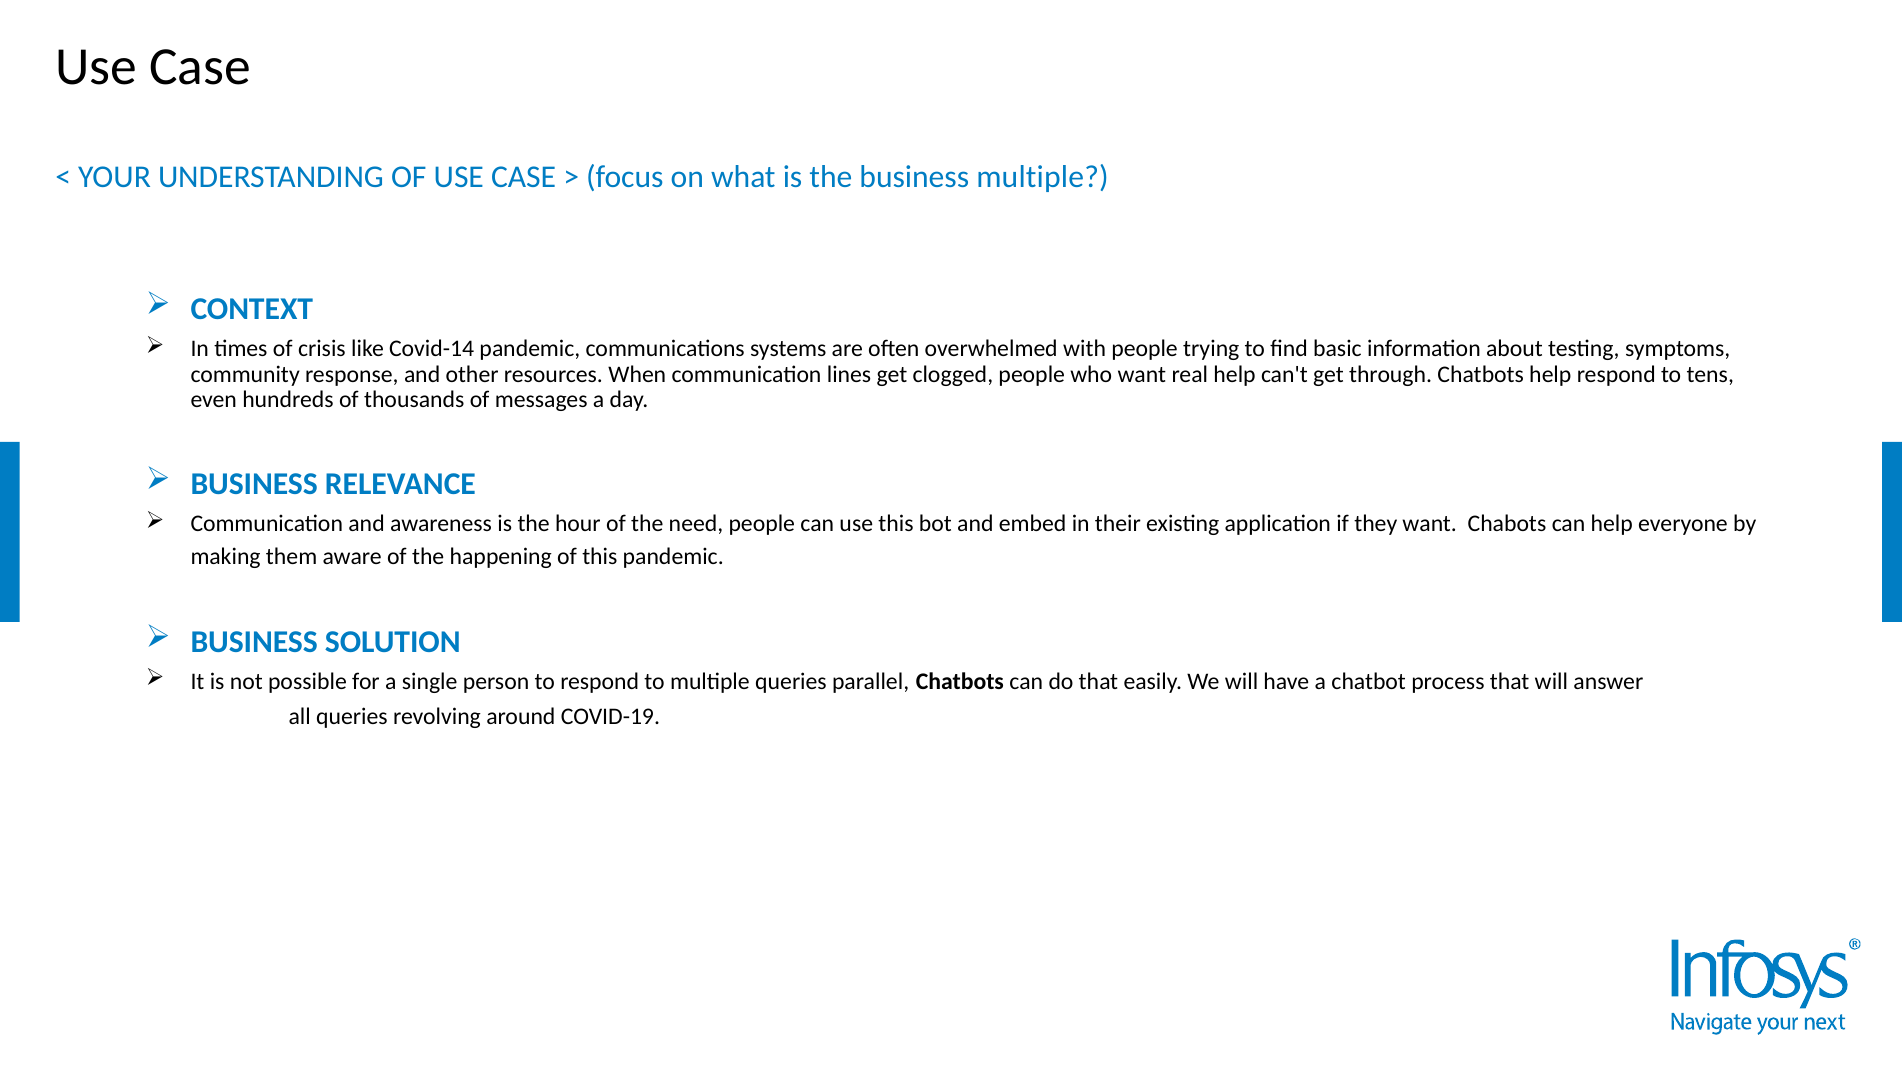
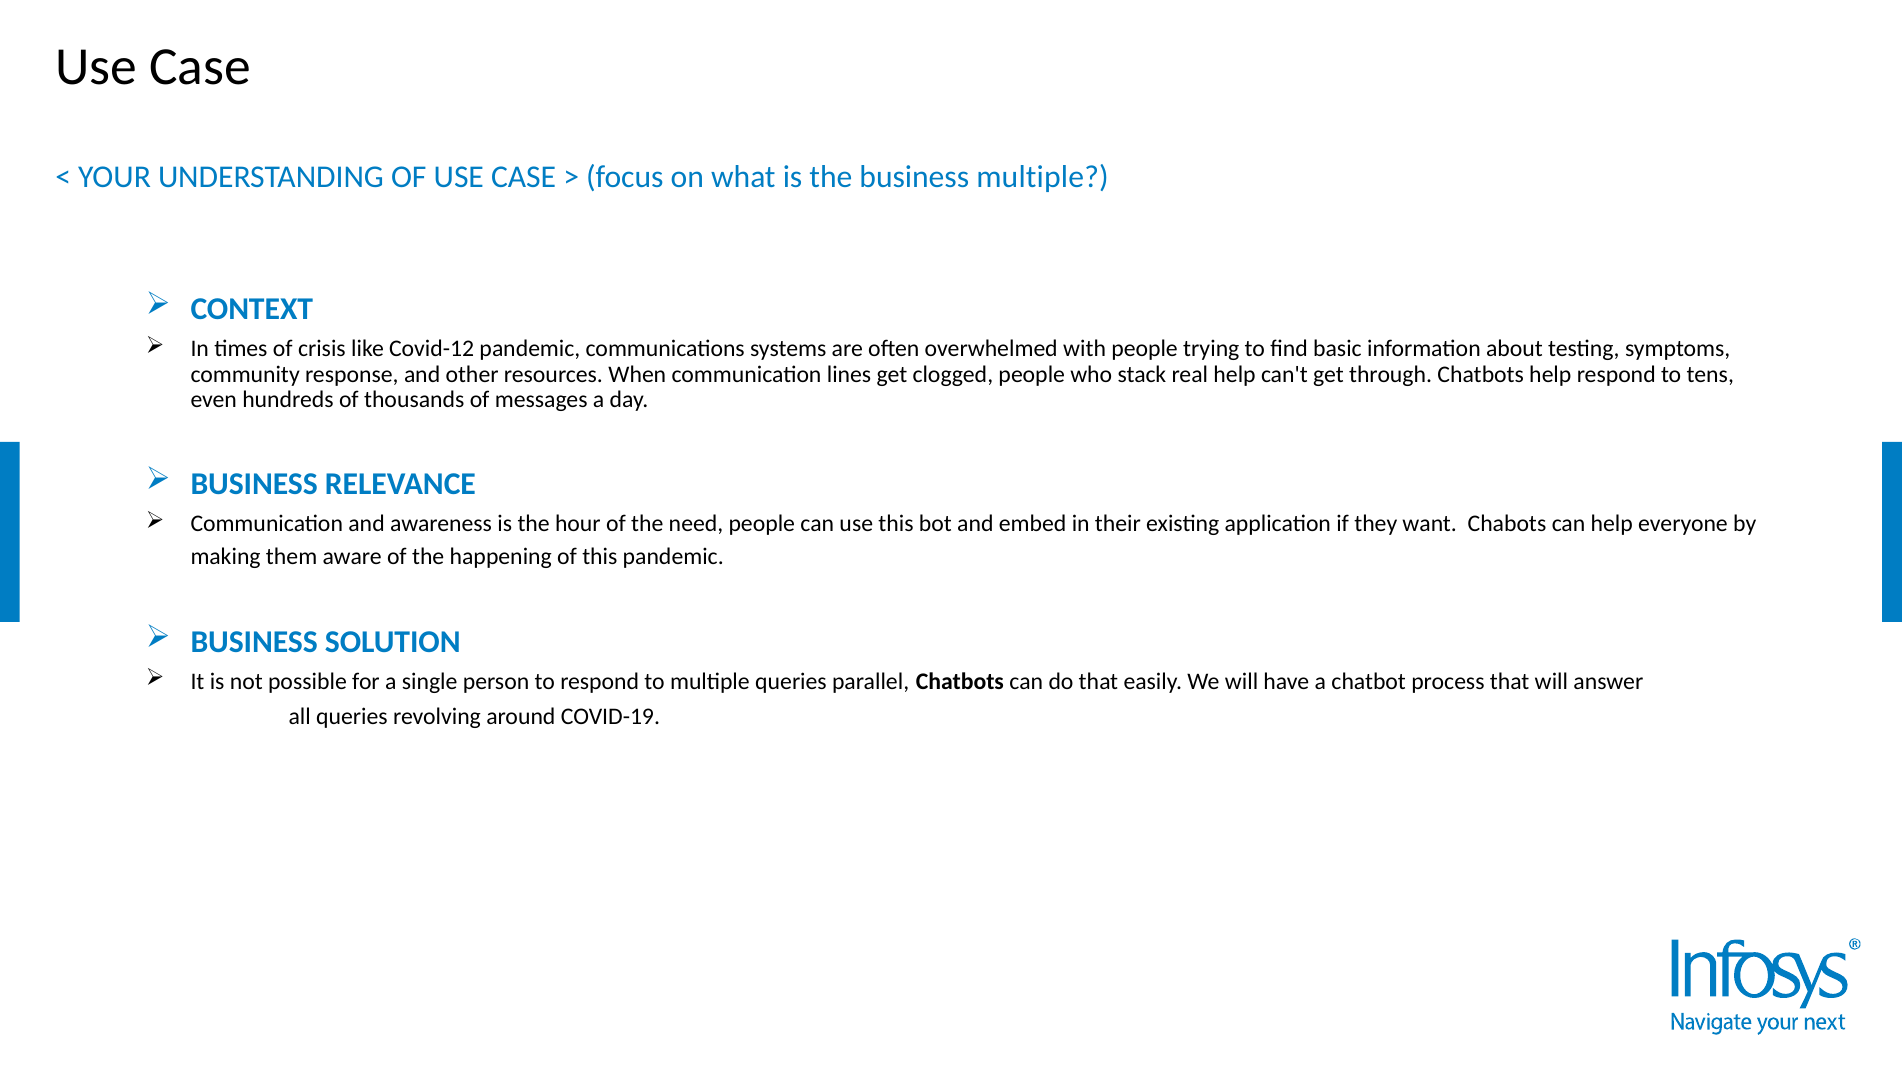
Covid-14: Covid-14 -> Covid-12
who want: want -> stack
